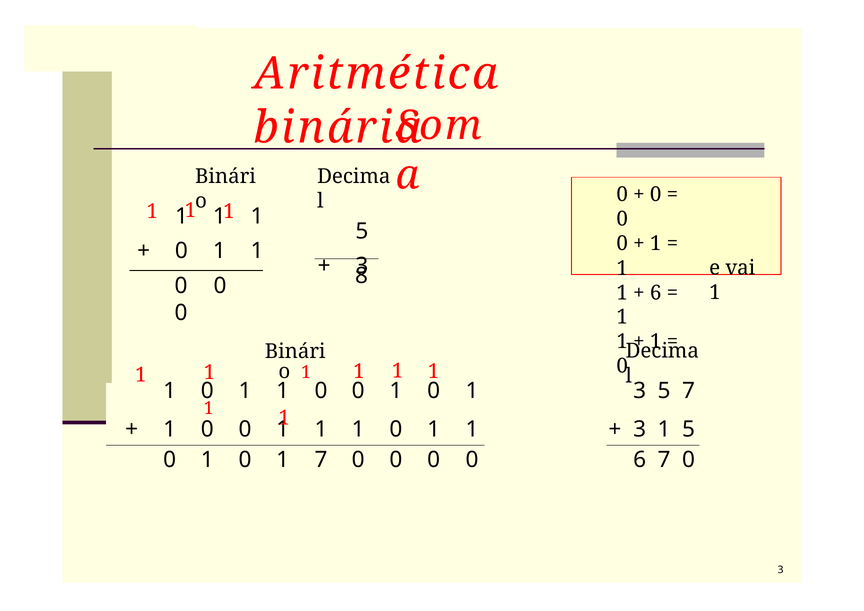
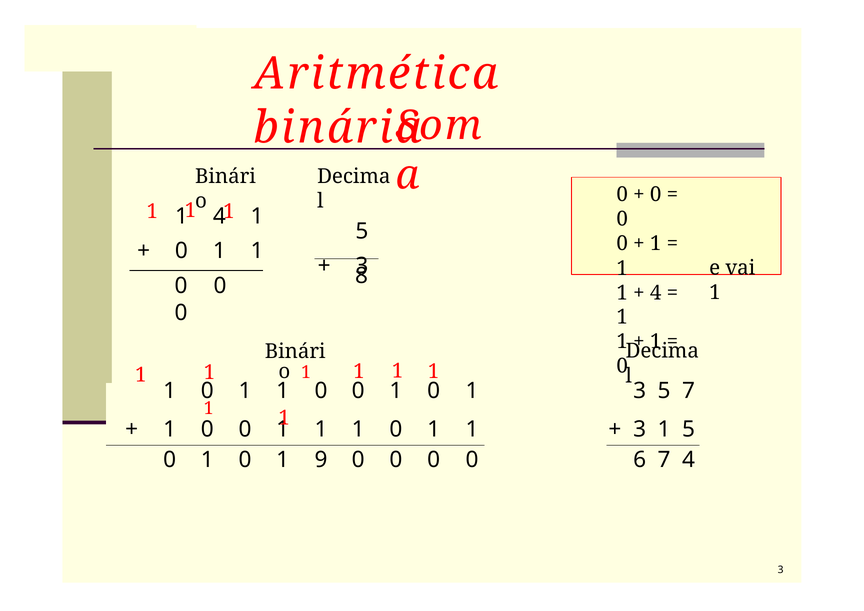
1 at (219, 216): 1 -> 4
6 at (656, 292): 6 -> 4
1 7: 7 -> 9
6 7 0: 0 -> 4
